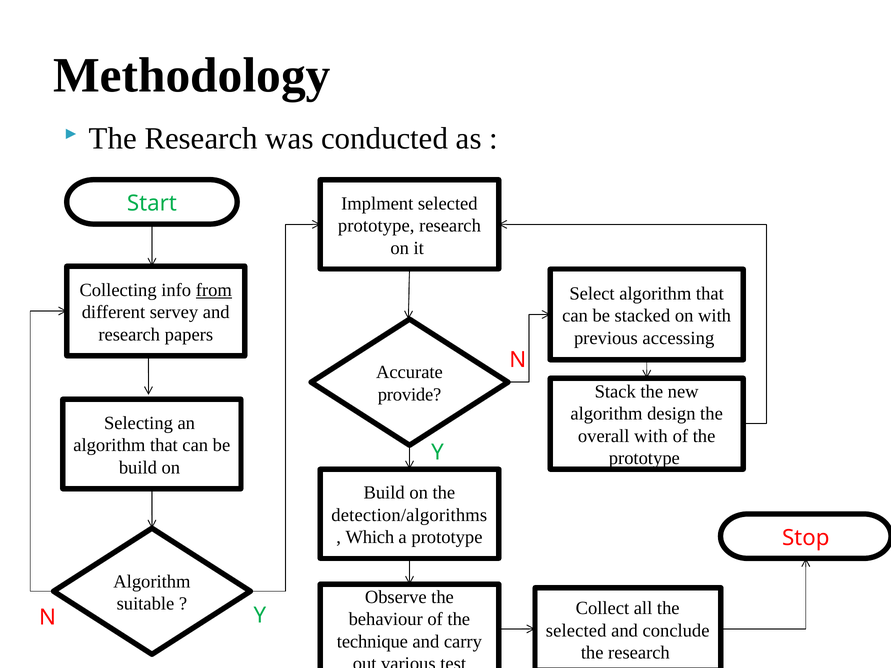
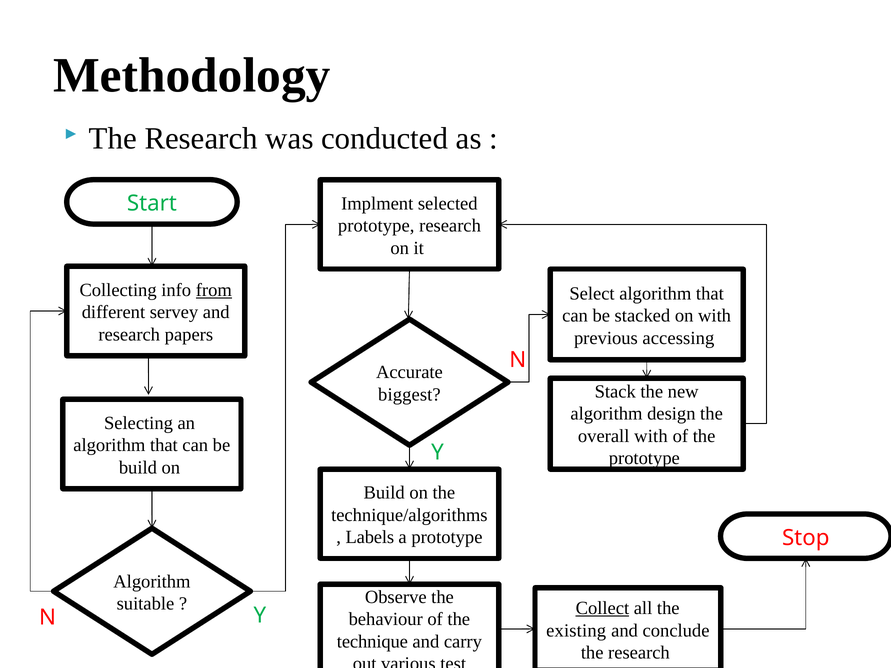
provide: provide -> biggest
detection/algorithms: detection/algorithms -> technique/algorithms
Which: Which -> Labels
Collect underline: none -> present
selected at (576, 631): selected -> existing
